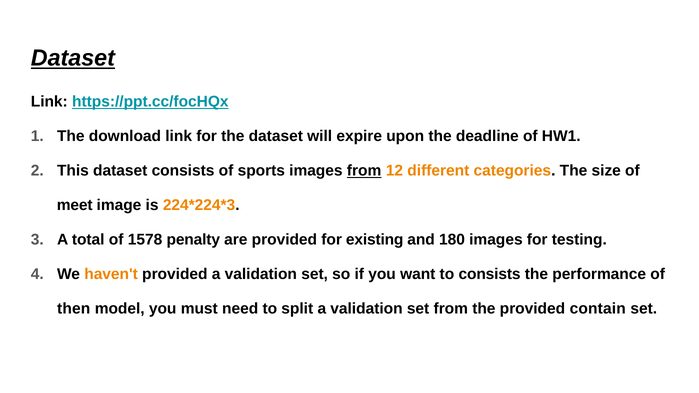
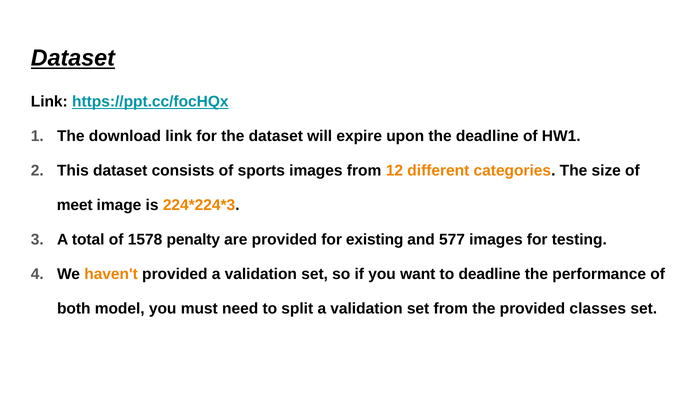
from at (364, 171) underline: present -> none
180: 180 -> 577
to consists: consists -> deadline
then: then -> both
contain: contain -> classes
